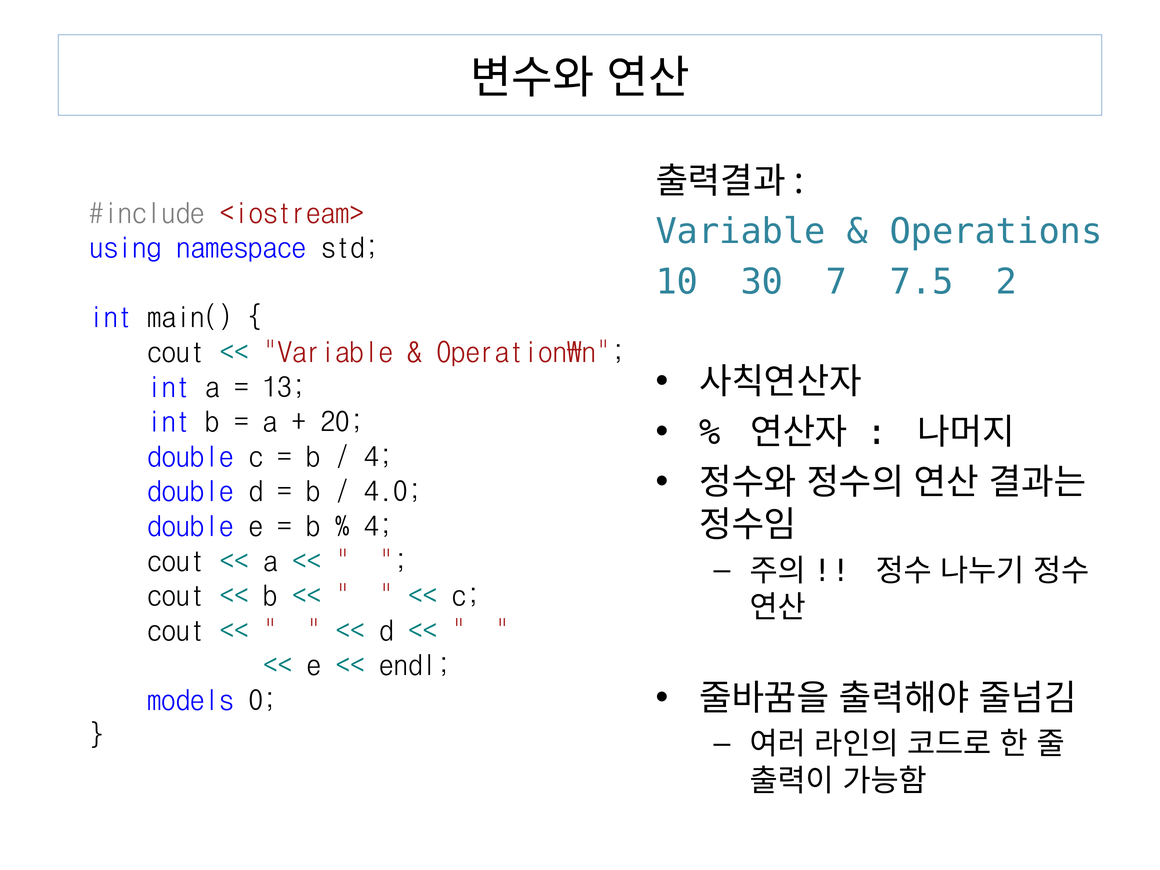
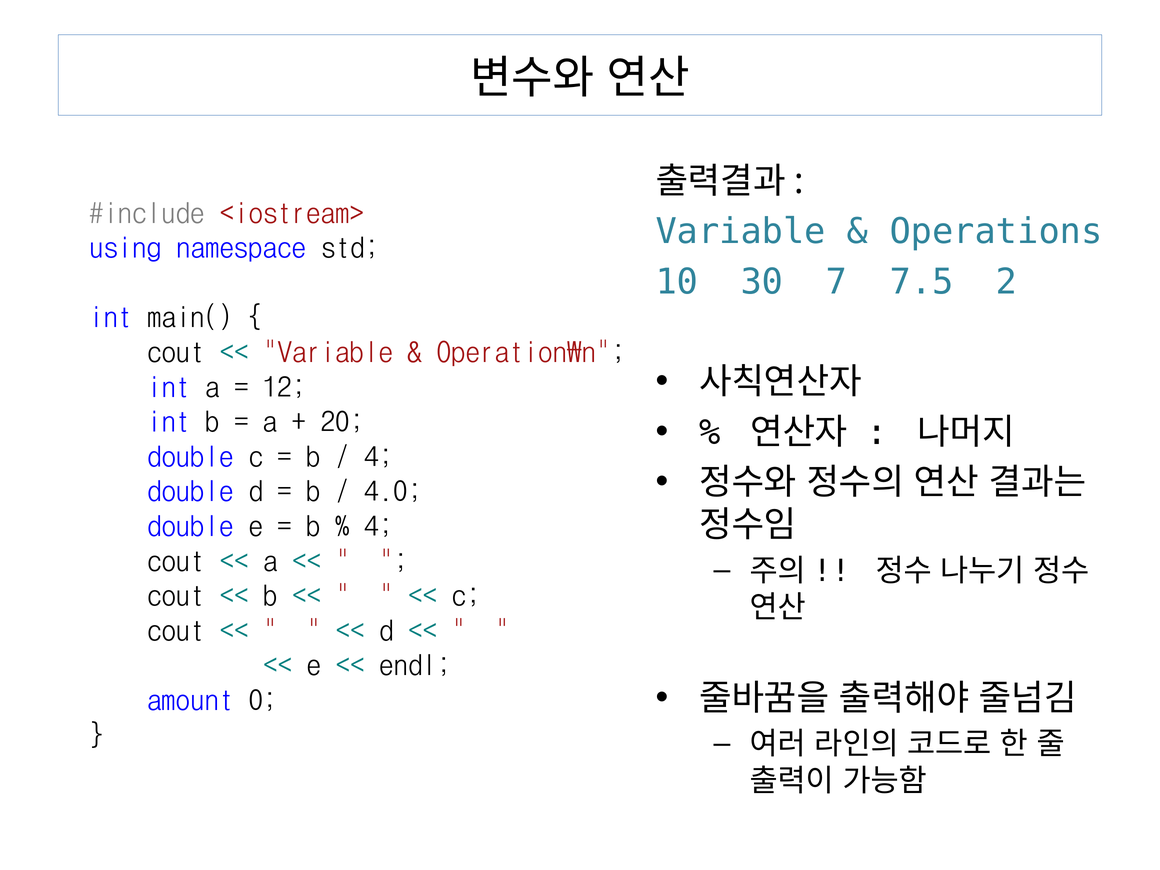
13: 13 -> 12
models: models -> amount
